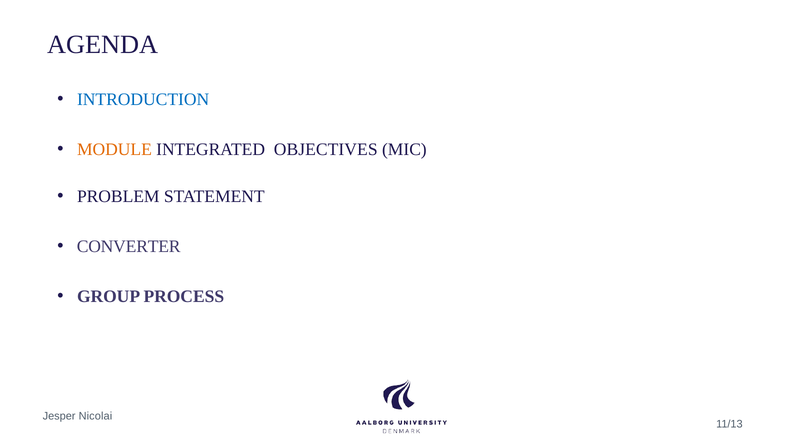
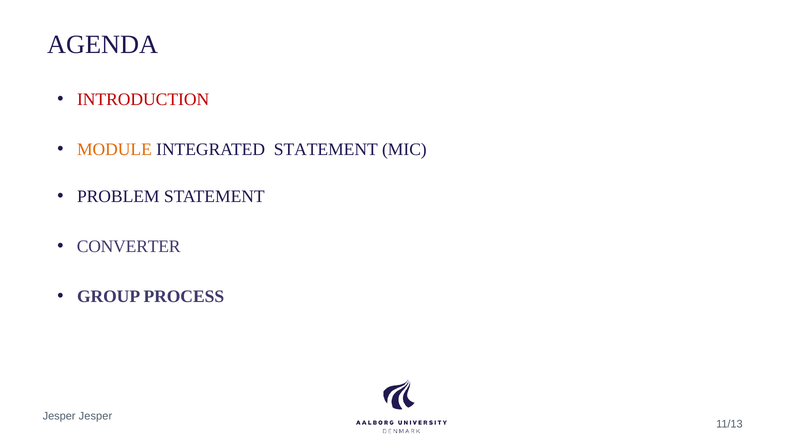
INTRODUCTION colour: blue -> red
INTEGRATED OBJECTIVES: OBJECTIVES -> STATEMENT
Jesper Nicolai: Nicolai -> Jesper
